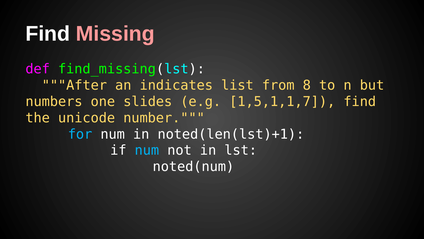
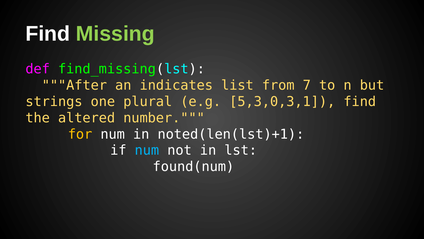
Missing colour: pink -> light green
8: 8 -> 7
numbers: numbers -> strings
slides: slides -> plural
1,5,1,1,7: 1,5,1,1,7 -> 5,3,0,3,1
unicode: unicode -> altered
for colour: light blue -> yellow
noted(num: noted(num -> found(num
